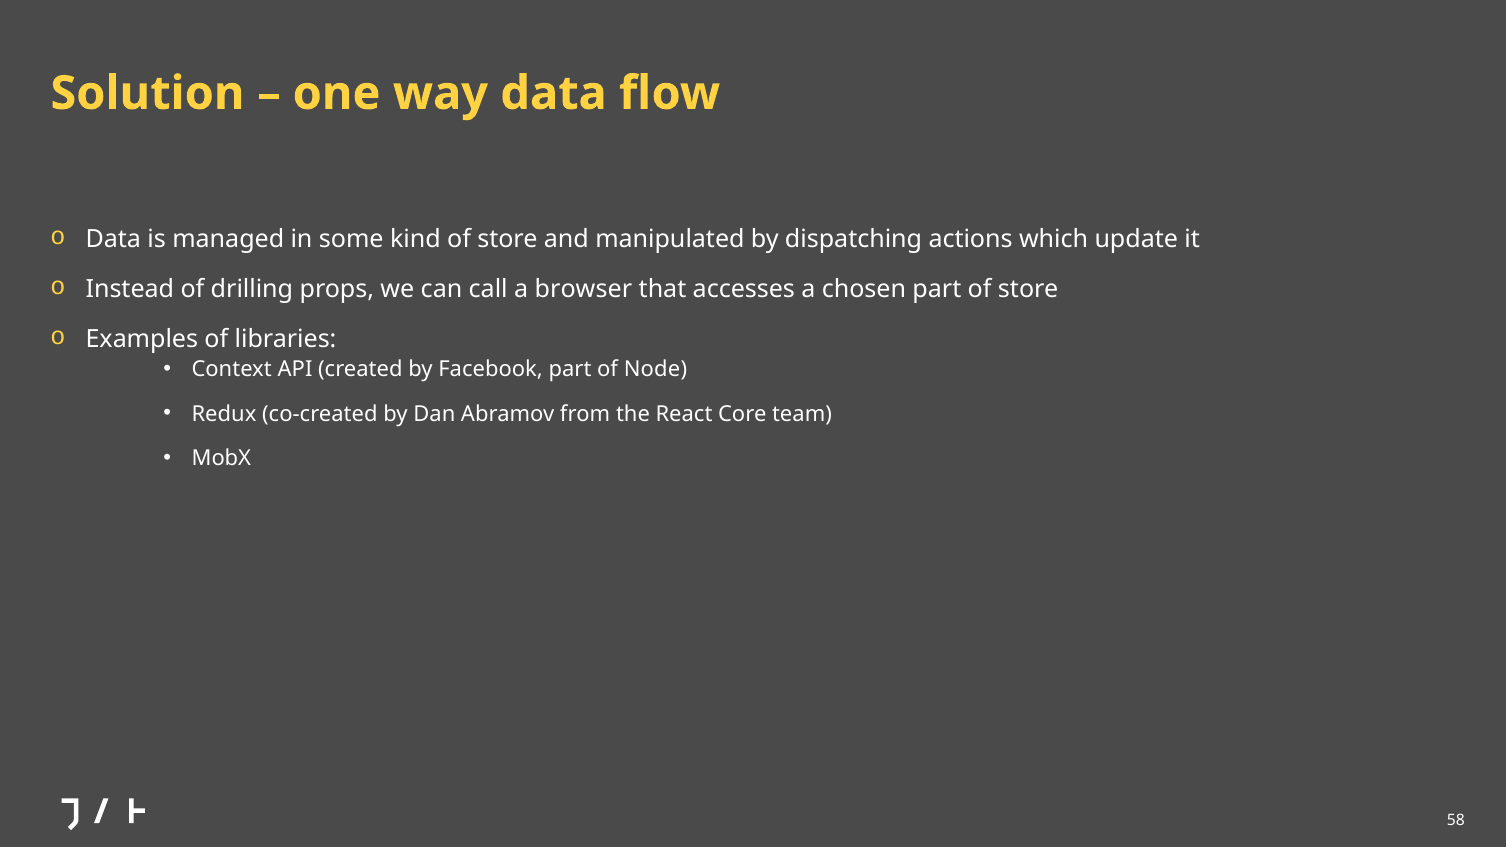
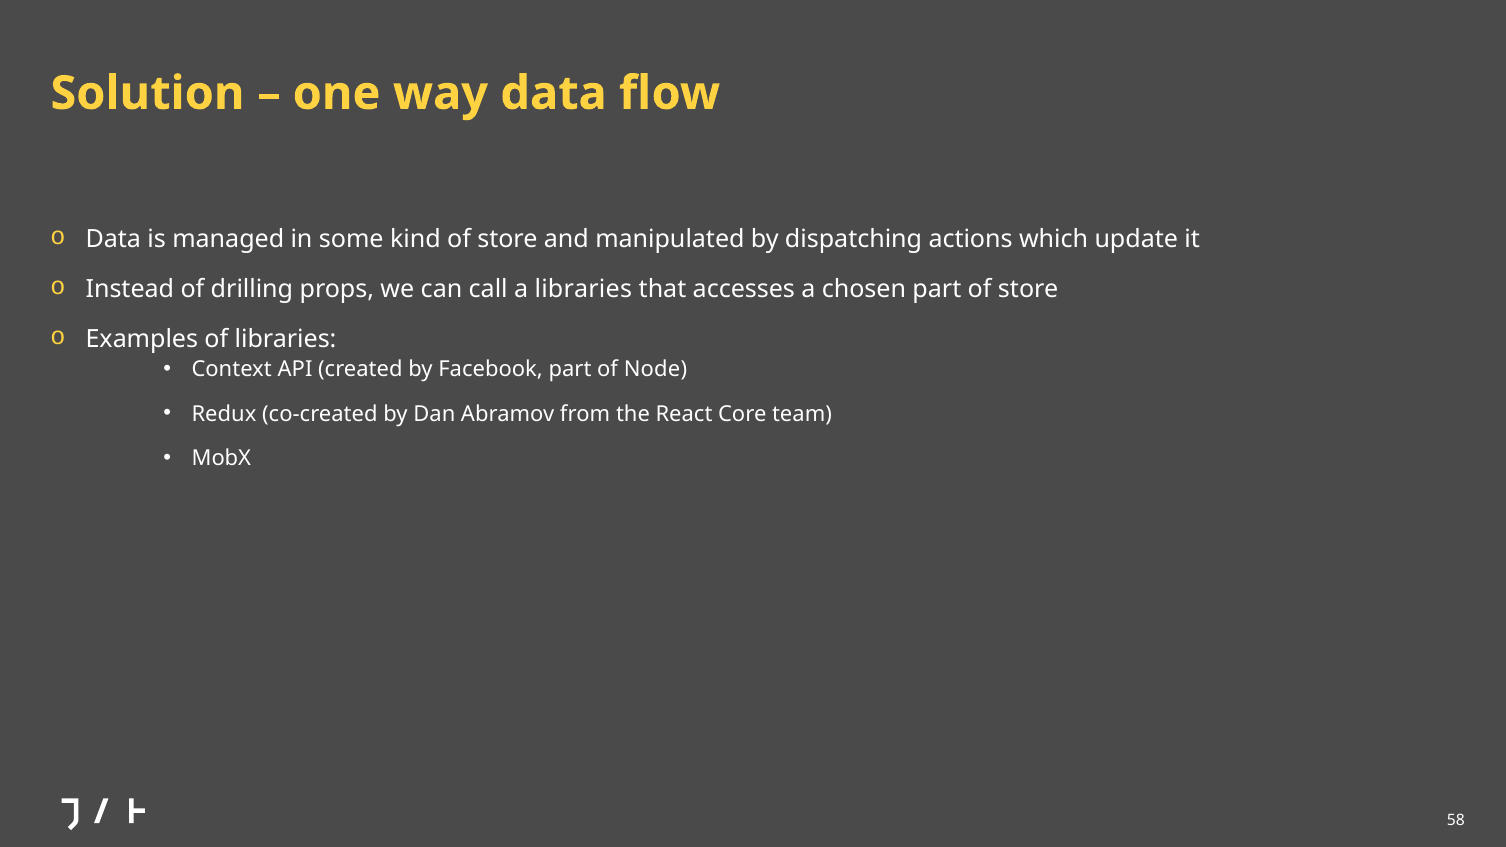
a browser: browser -> libraries
